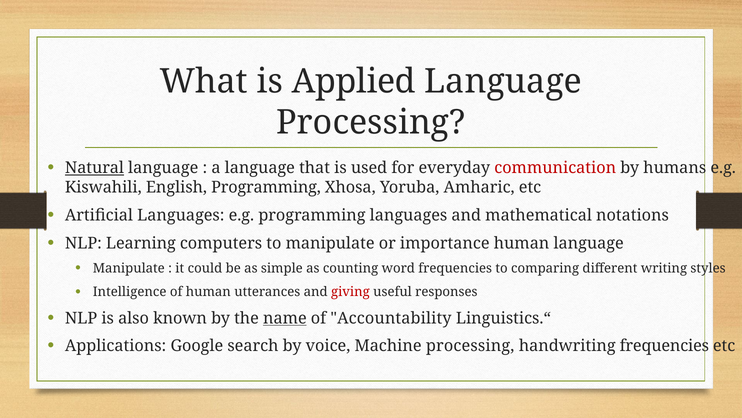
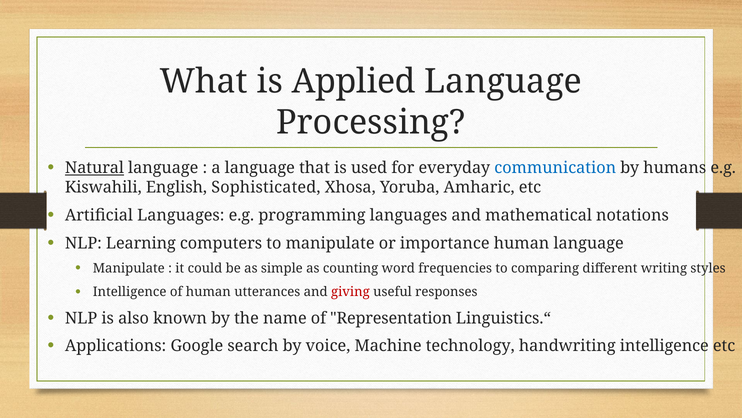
communication colour: red -> blue
English Programming: Programming -> Sophisticated
name underline: present -> none
Accountability: Accountability -> Representation
Machine processing: processing -> technology
handwriting frequencies: frequencies -> intelligence
